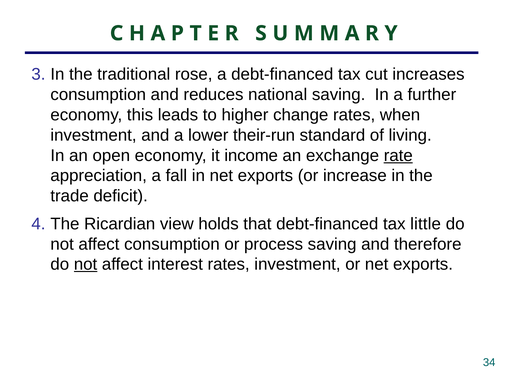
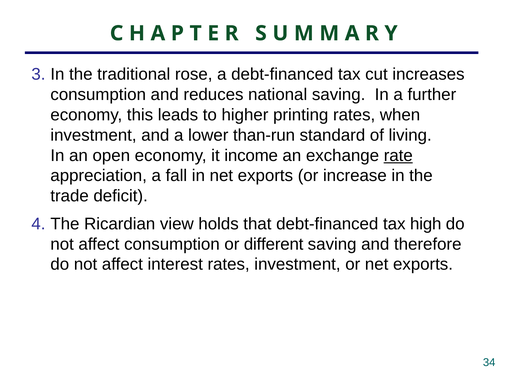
change: change -> printing
their-run: their-run -> than-run
little: little -> high
process: process -> different
not at (86, 264) underline: present -> none
